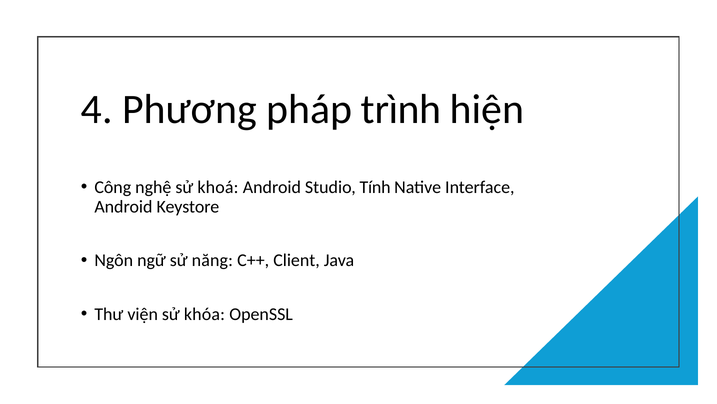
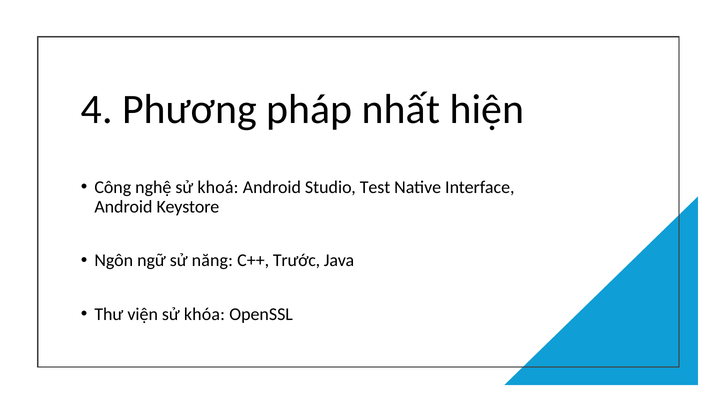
trình: trình -> nhất
Tính: Tính -> Test
Client: Client -> Trước
